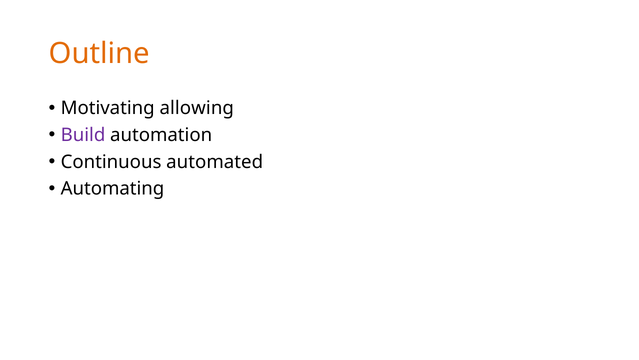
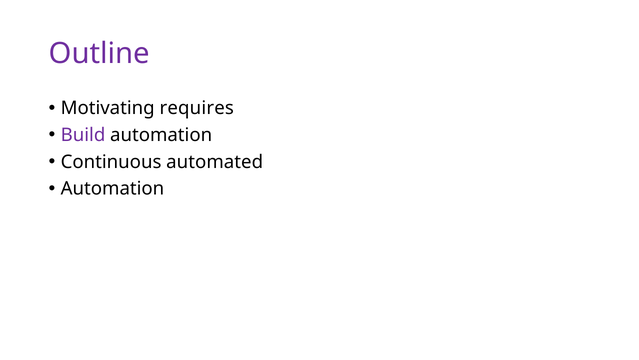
Outline colour: orange -> purple
allowing: allowing -> requires
Automating at (112, 188): Automating -> Automation
